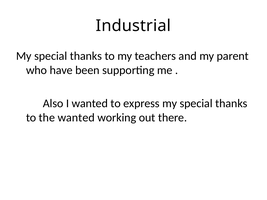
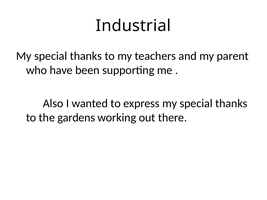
the wanted: wanted -> gardens
